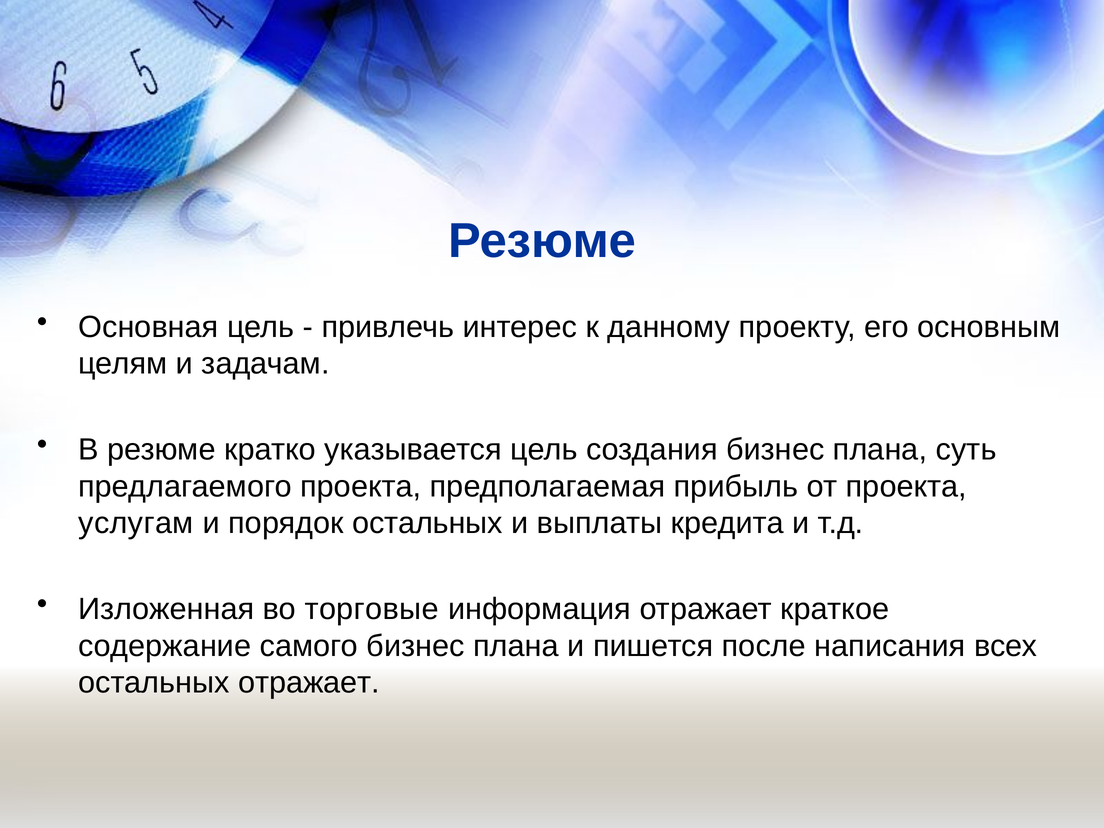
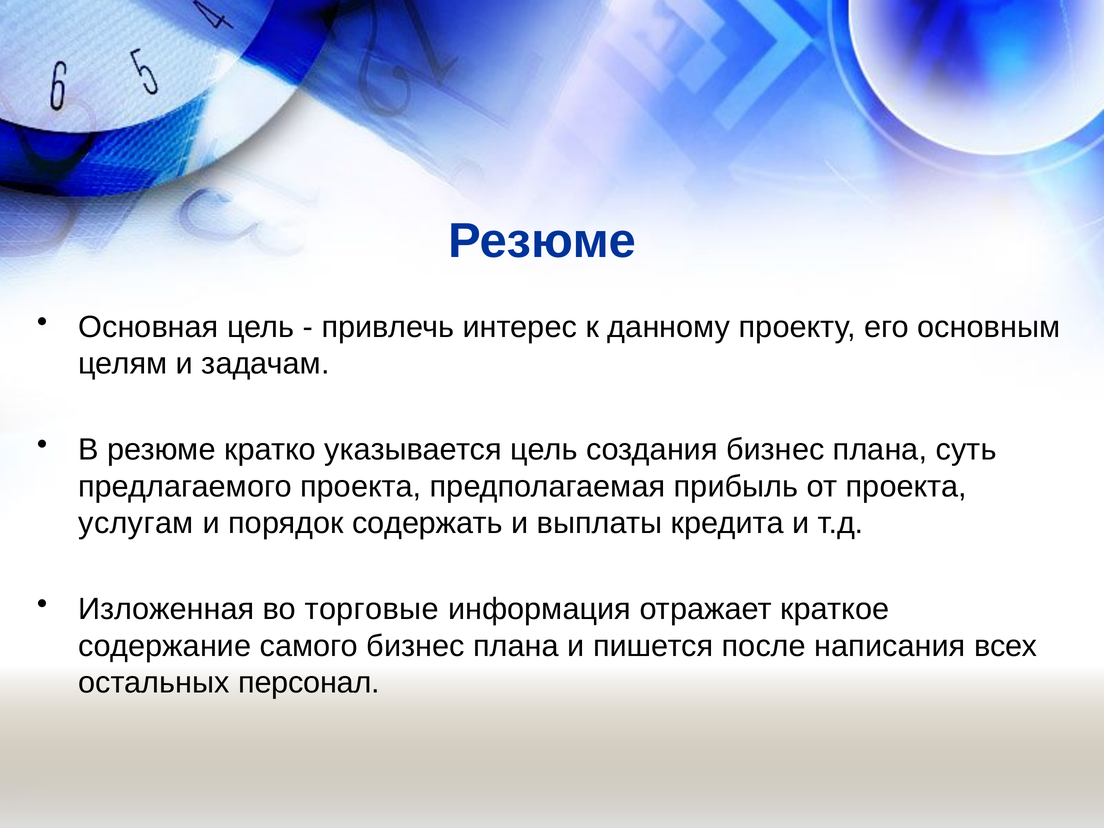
порядок остальных: остальных -> содержать
остальных отражает: отражает -> персонал
